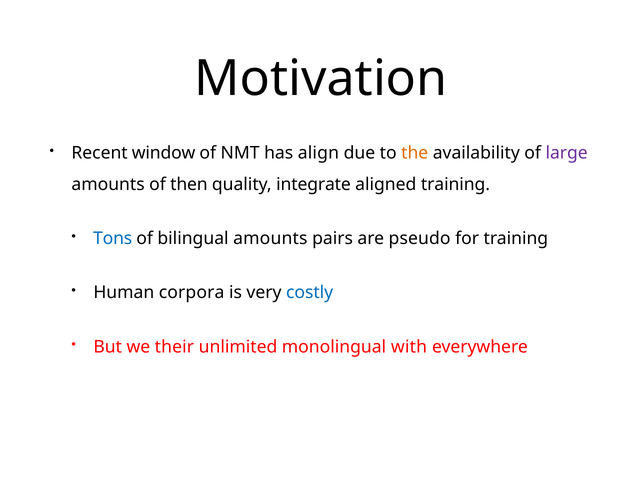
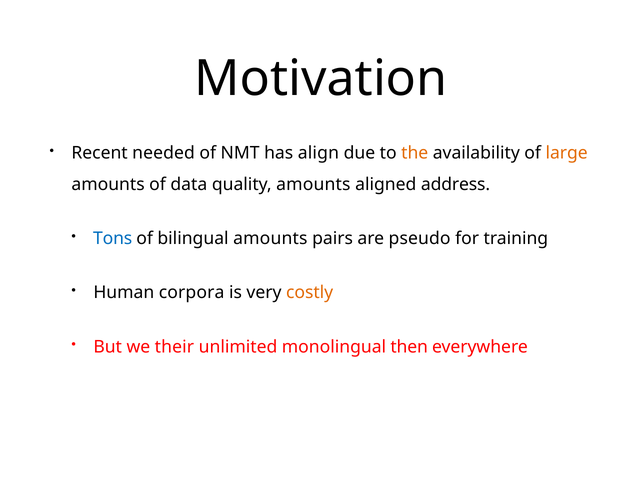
window: window -> needed
large colour: purple -> orange
then: then -> data
quality integrate: integrate -> amounts
aligned training: training -> address
costly colour: blue -> orange
with: with -> then
